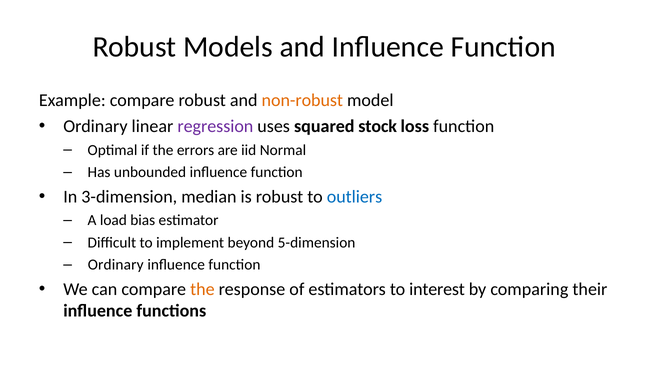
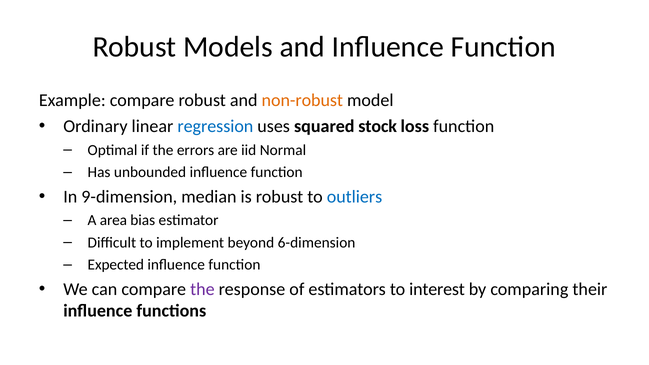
regression colour: purple -> blue
3-dimension: 3-dimension -> 9-dimension
load: load -> area
5-dimension: 5-dimension -> 6-dimension
Ordinary at (116, 265): Ordinary -> Expected
the at (202, 289) colour: orange -> purple
